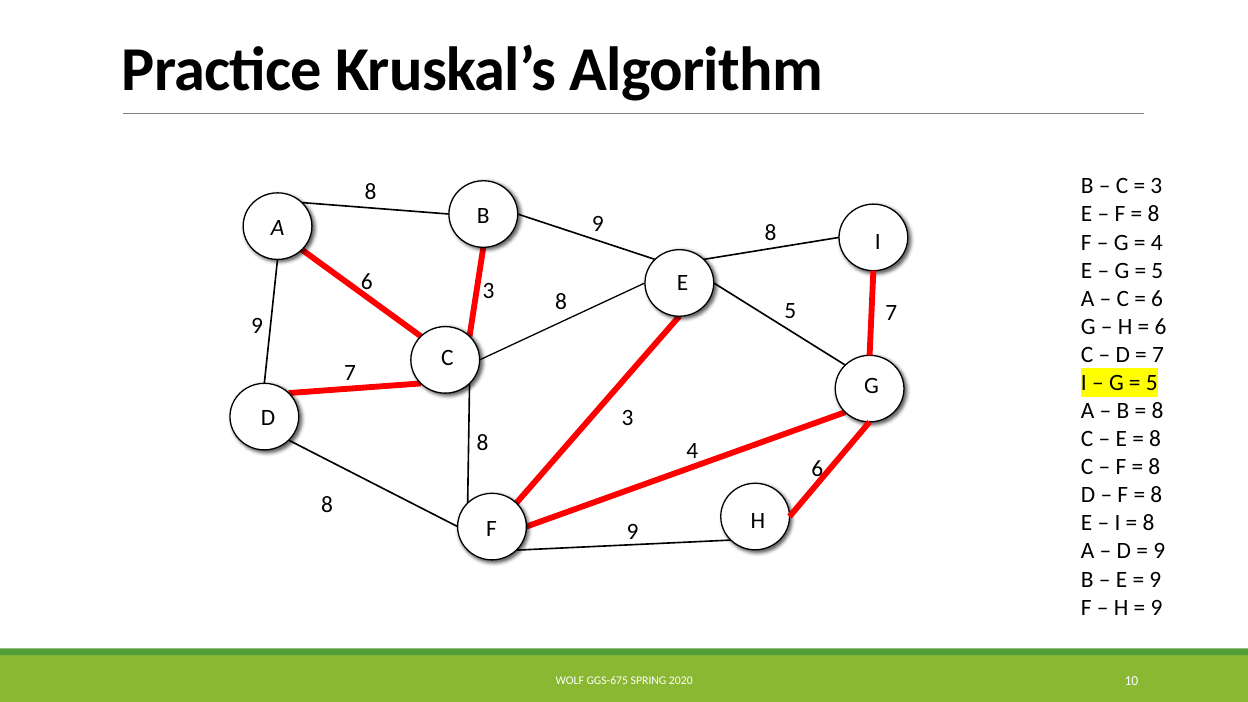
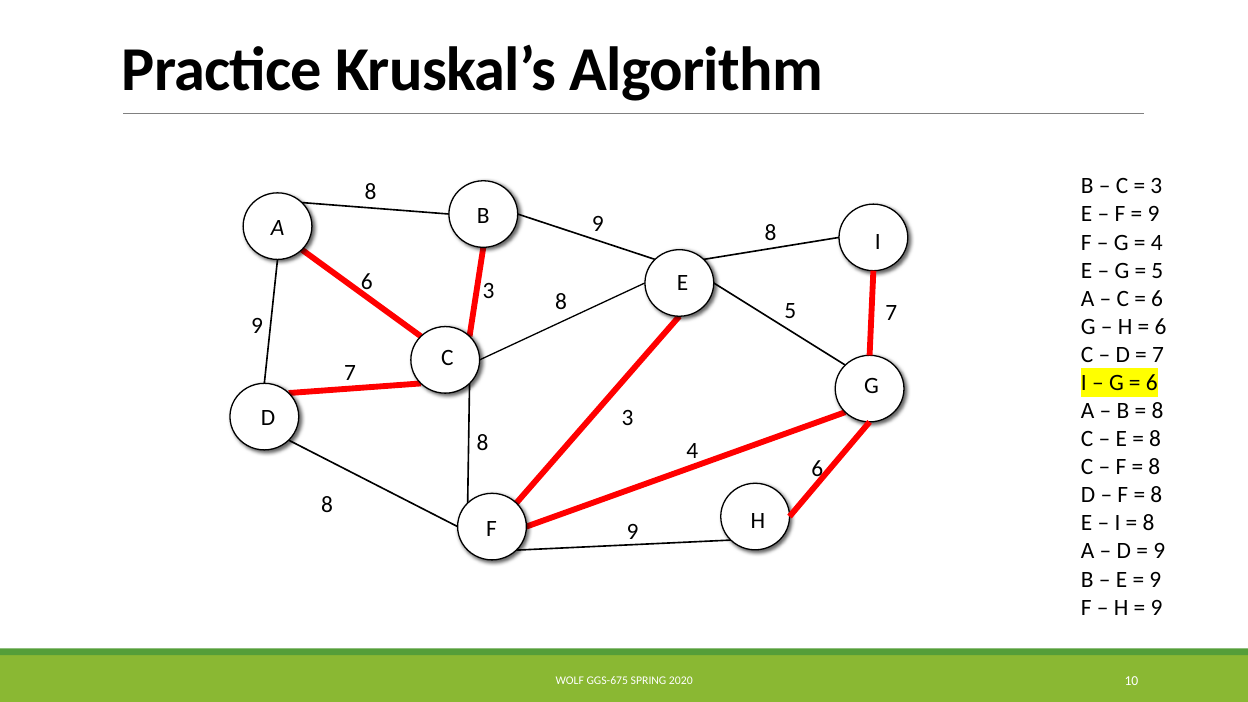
8 at (1153, 214): 8 -> 9
5 at (1152, 383): 5 -> 6
